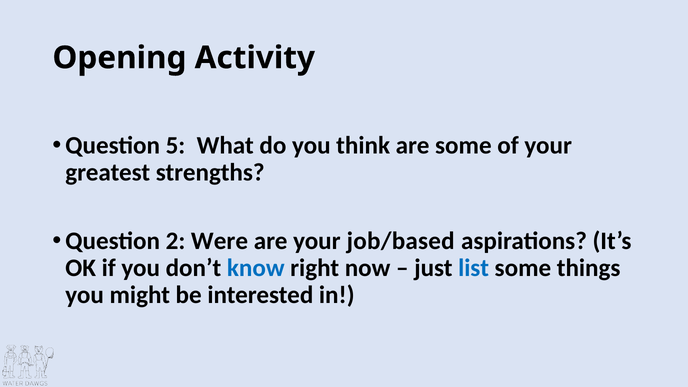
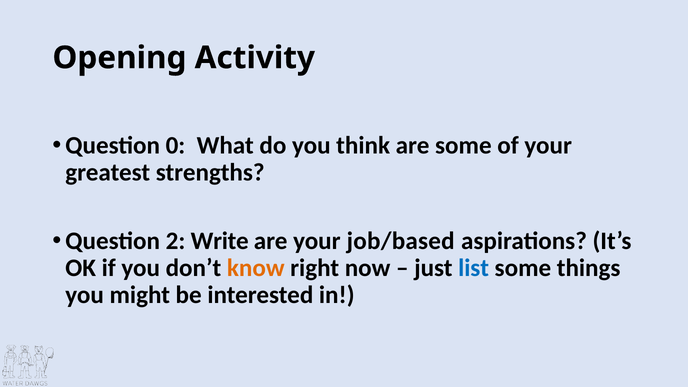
5: 5 -> 0
Were: Were -> Write
know colour: blue -> orange
